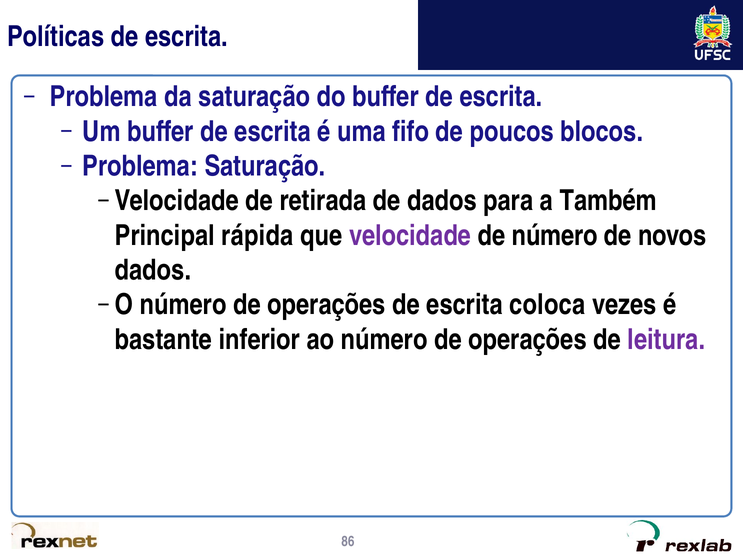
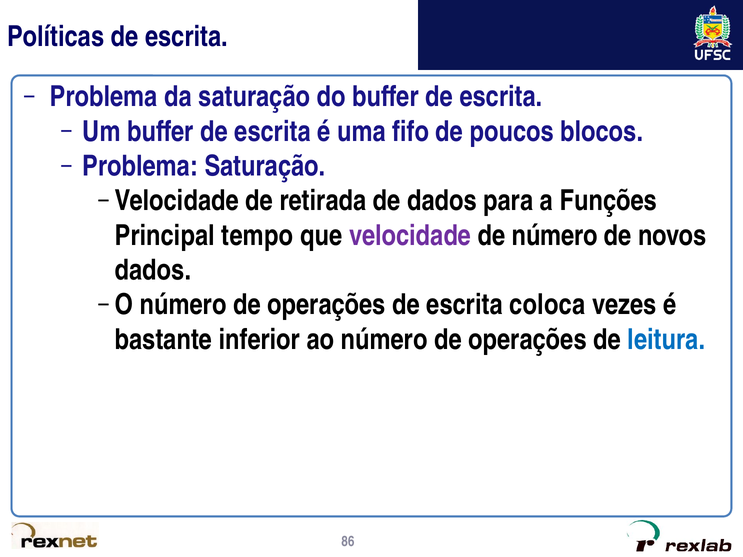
Também: Também -> Funções
rápida: rápida -> tempo
leitura colour: purple -> blue
